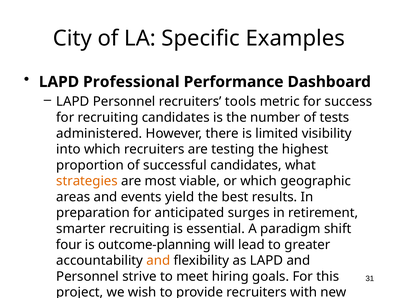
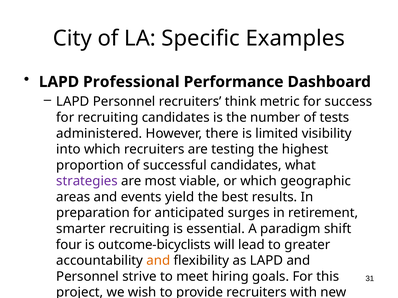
tools: tools -> think
strategies colour: orange -> purple
outcome-planning: outcome-planning -> outcome-bicyclists
